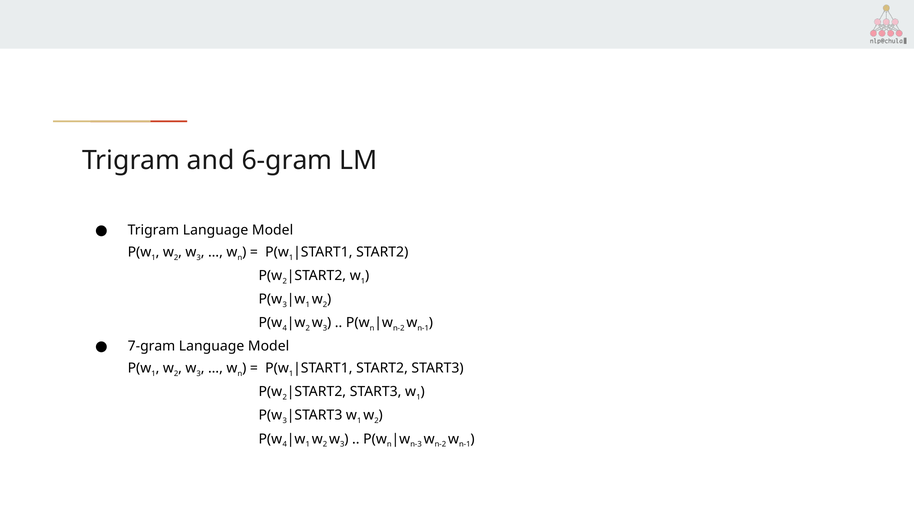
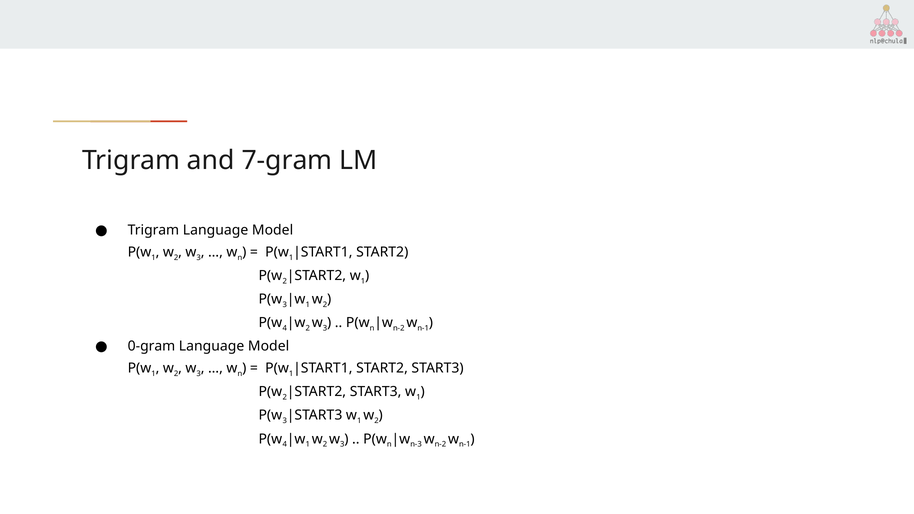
6-gram: 6-gram -> 7-gram
7-gram: 7-gram -> 0-gram
